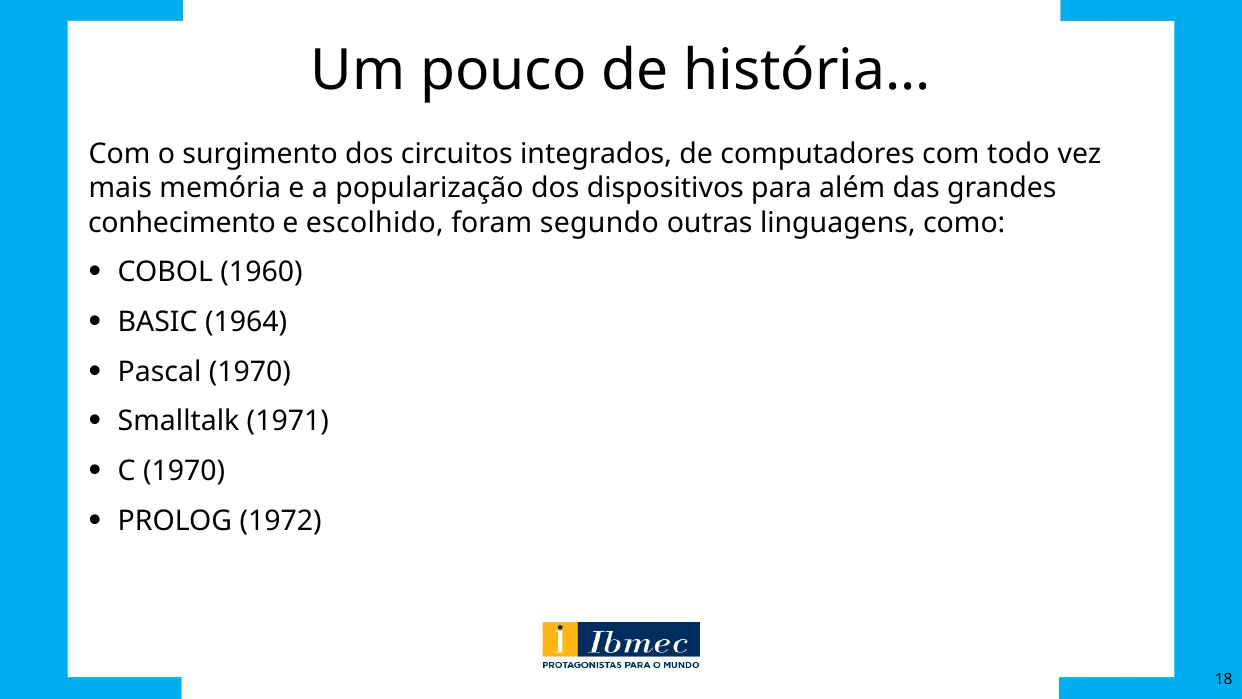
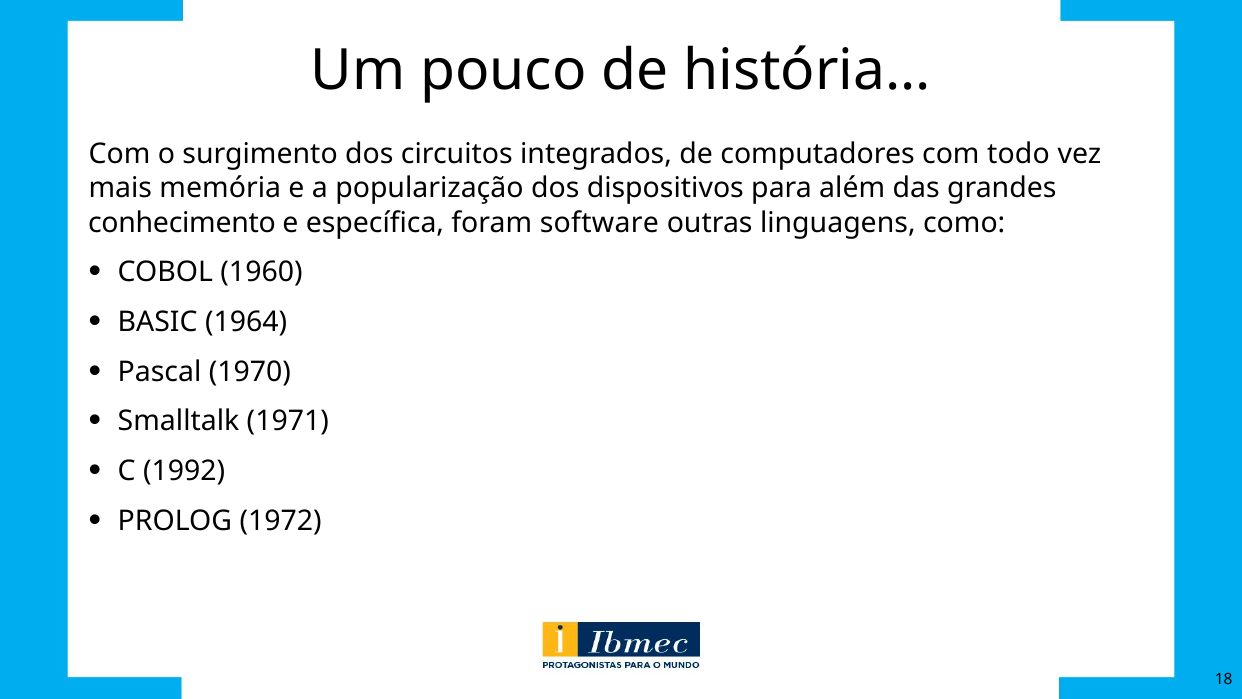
escolhido: escolhido -> específica
segundo: segundo -> software
C 1970: 1970 -> 1992
